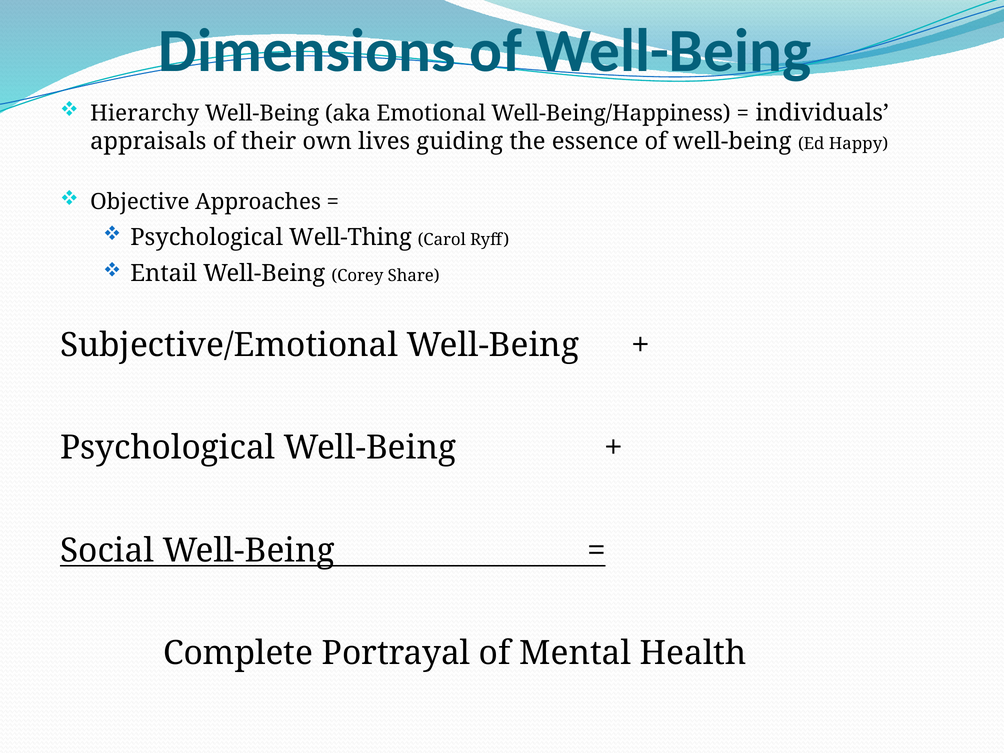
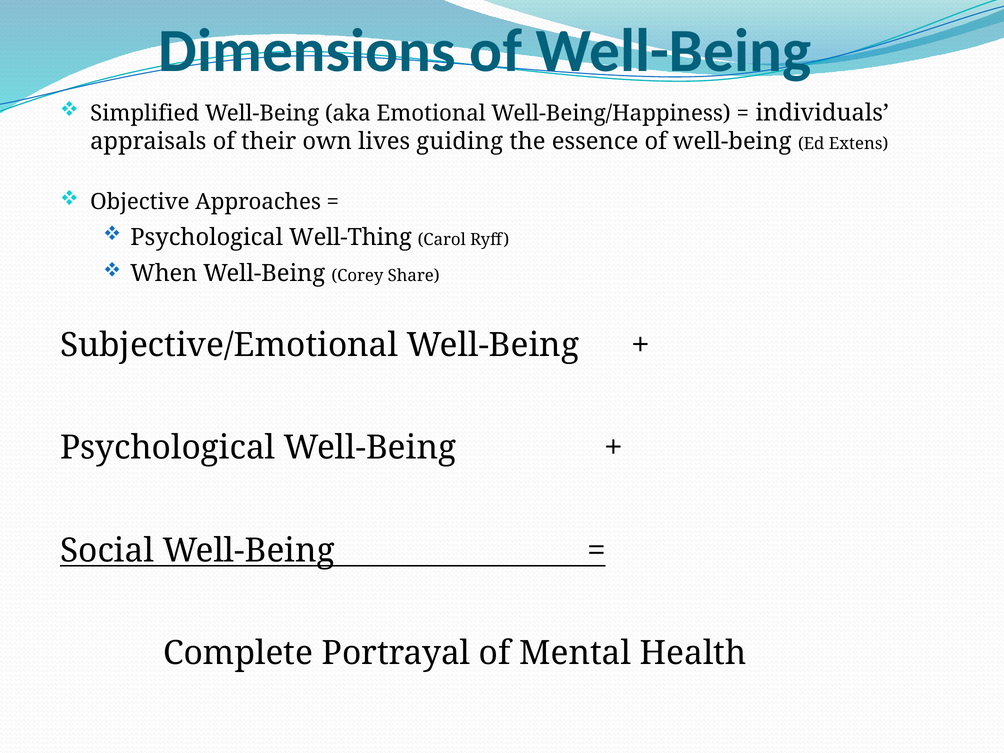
Hierarchy: Hierarchy -> Simplified
Happy: Happy -> Extens
Entail: Entail -> When
